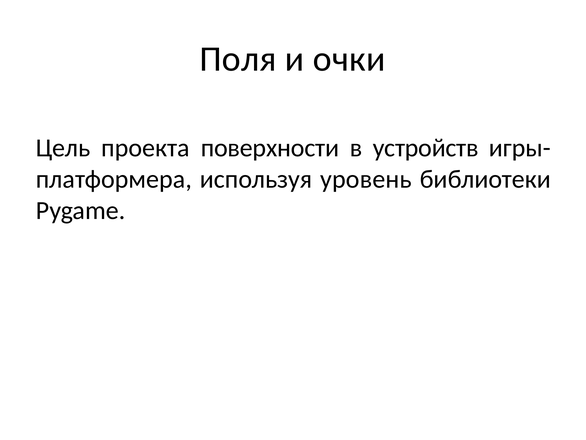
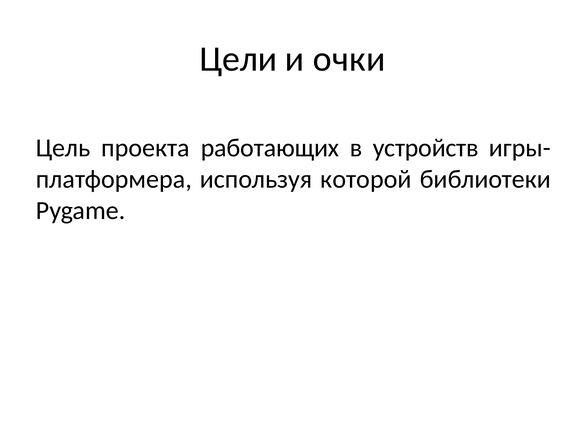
Поля: Поля -> Цели
поверхности: поверхности -> работающих
уровень: уровень -> которой
